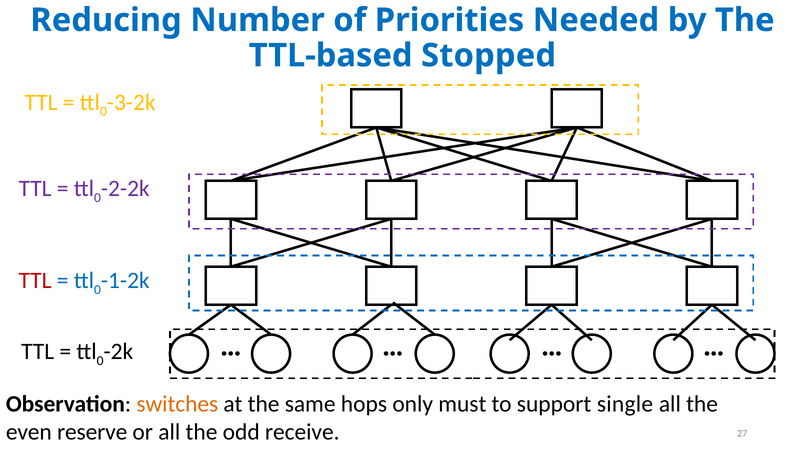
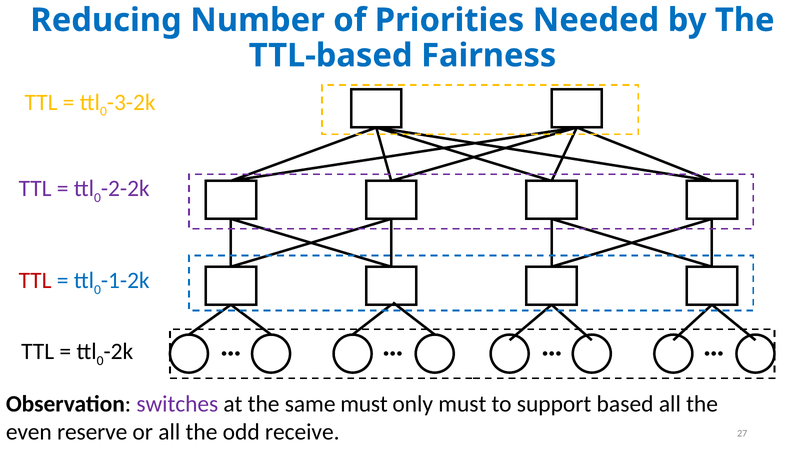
Stopped: Stopped -> Fairness
switches colour: orange -> purple
same hops: hops -> must
single: single -> based
